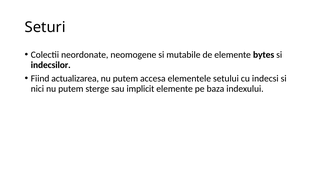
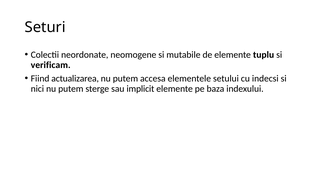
bytes: bytes -> tuplu
indecsilor: indecsilor -> verificam
